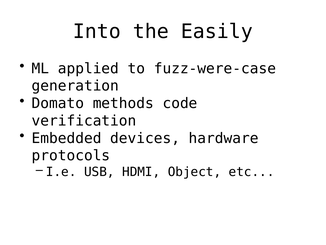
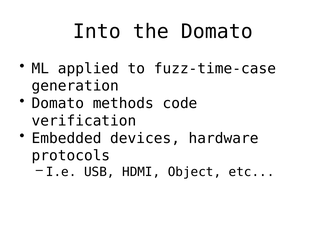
the Easily: Easily -> Domato
fuzz-were-case: fuzz-were-case -> fuzz-time-case
